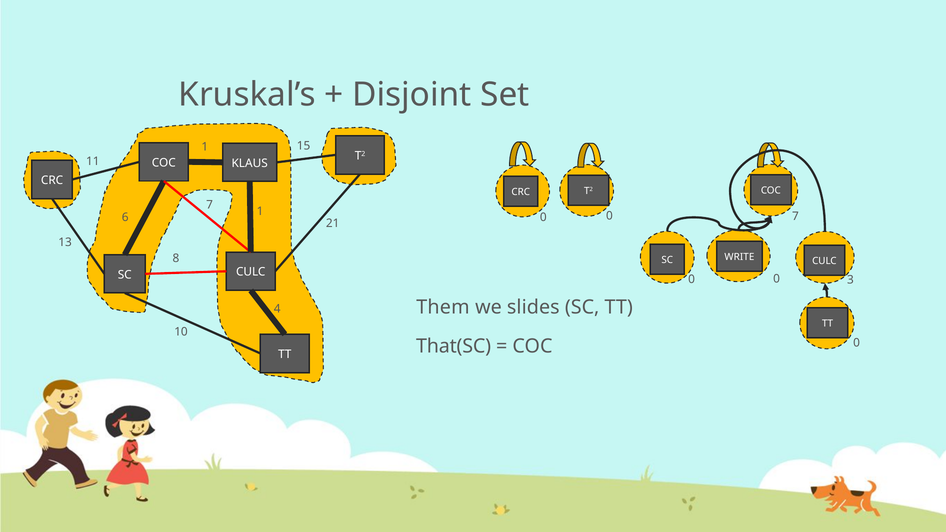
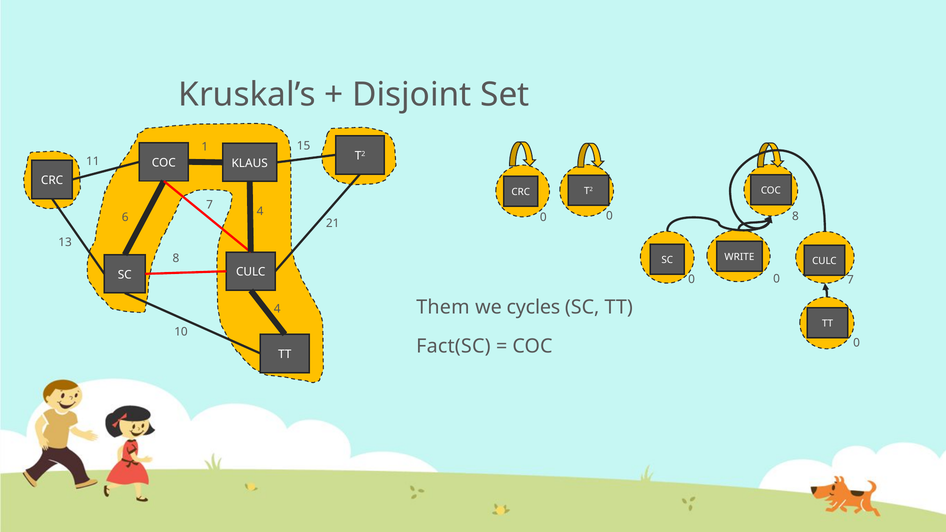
0 7: 7 -> 8
6 1: 1 -> 4
0 3: 3 -> 7
slides: slides -> cycles
That(SC: That(SC -> Fact(SC
